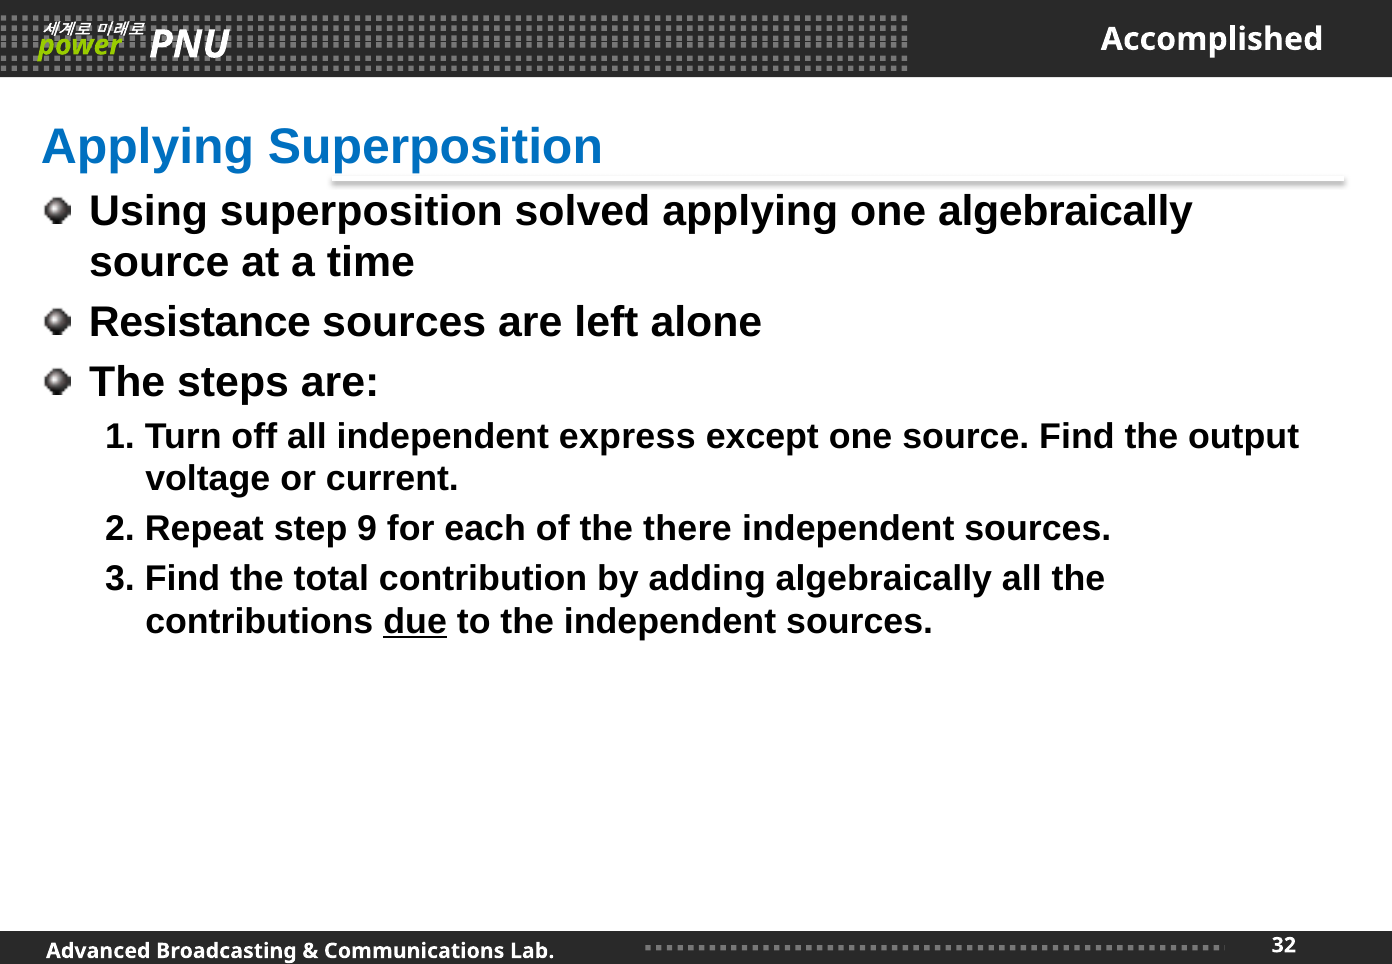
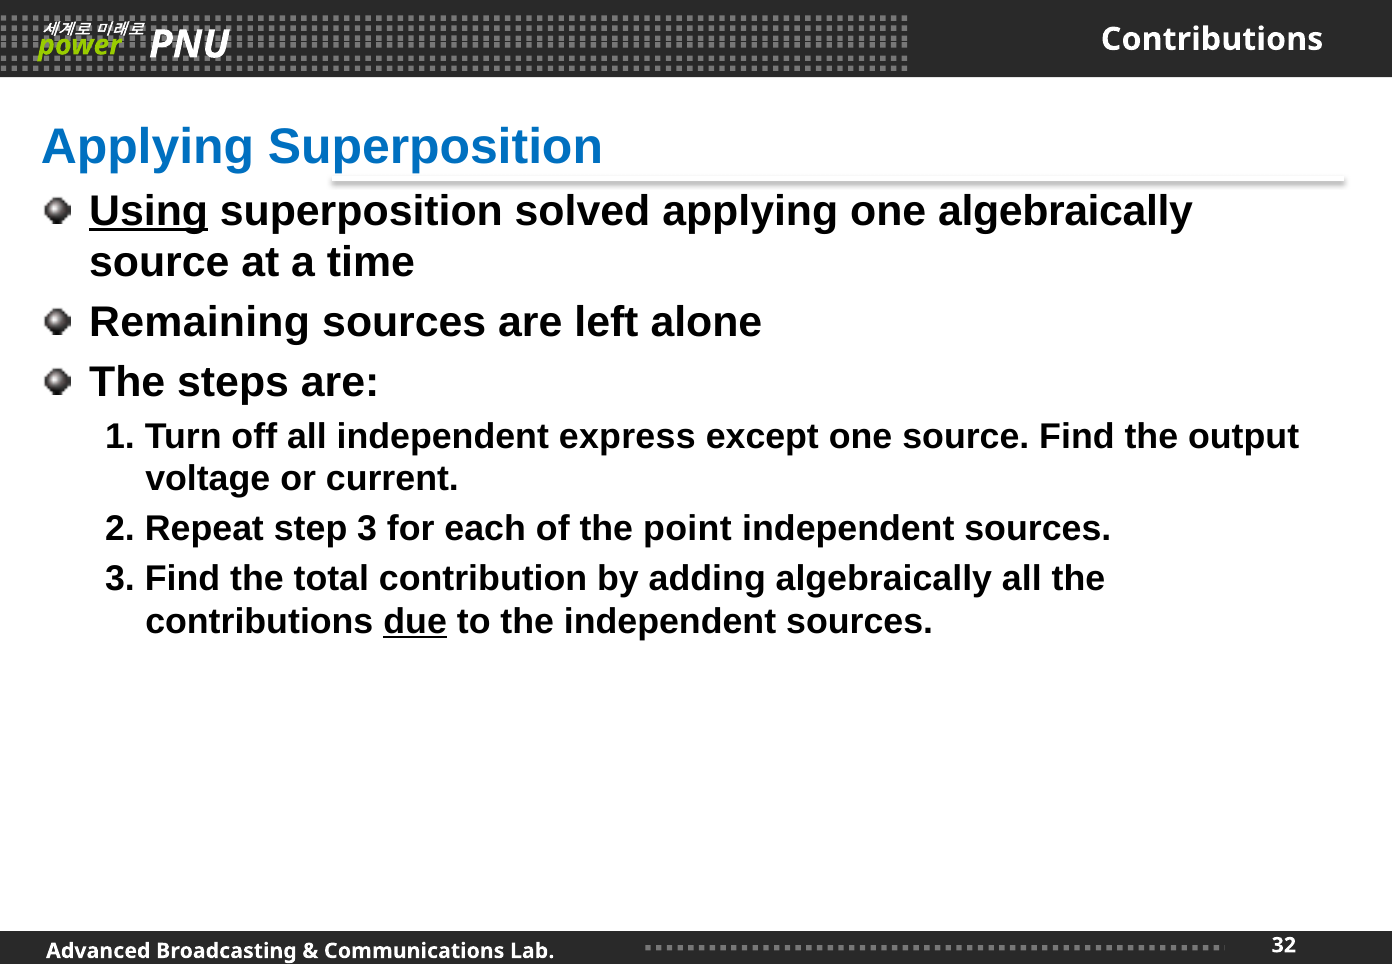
Accomplished at (1212, 39): Accomplished -> Contributions
Using underline: none -> present
Resistance: Resistance -> Remaining
step 9: 9 -> 3
there: there -> point
